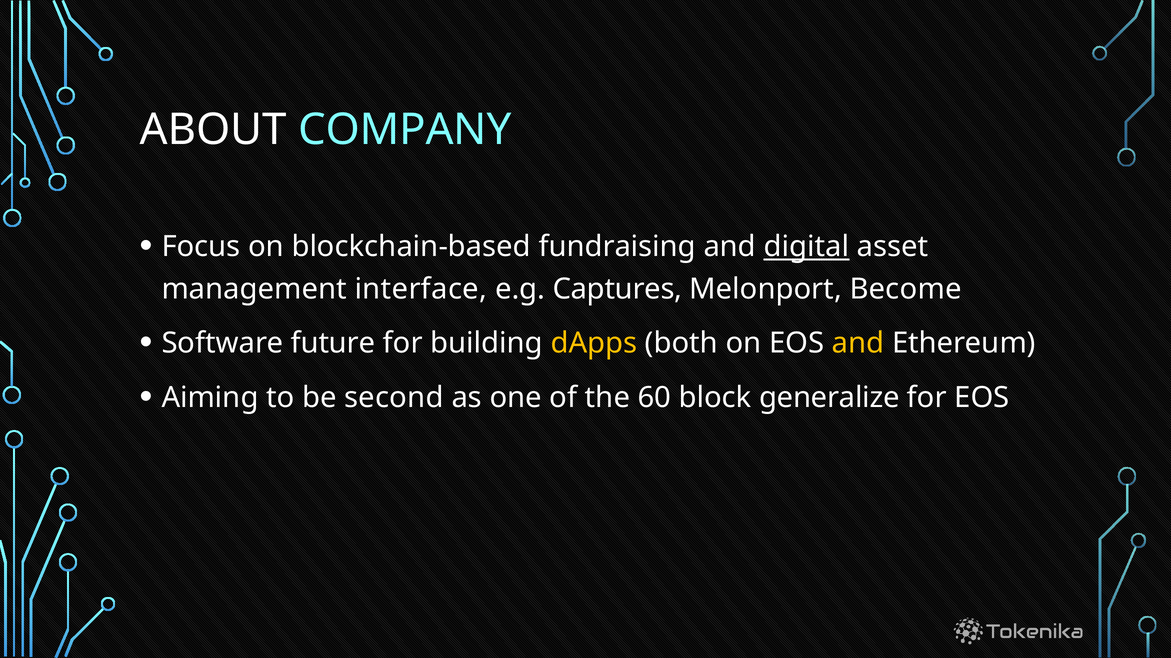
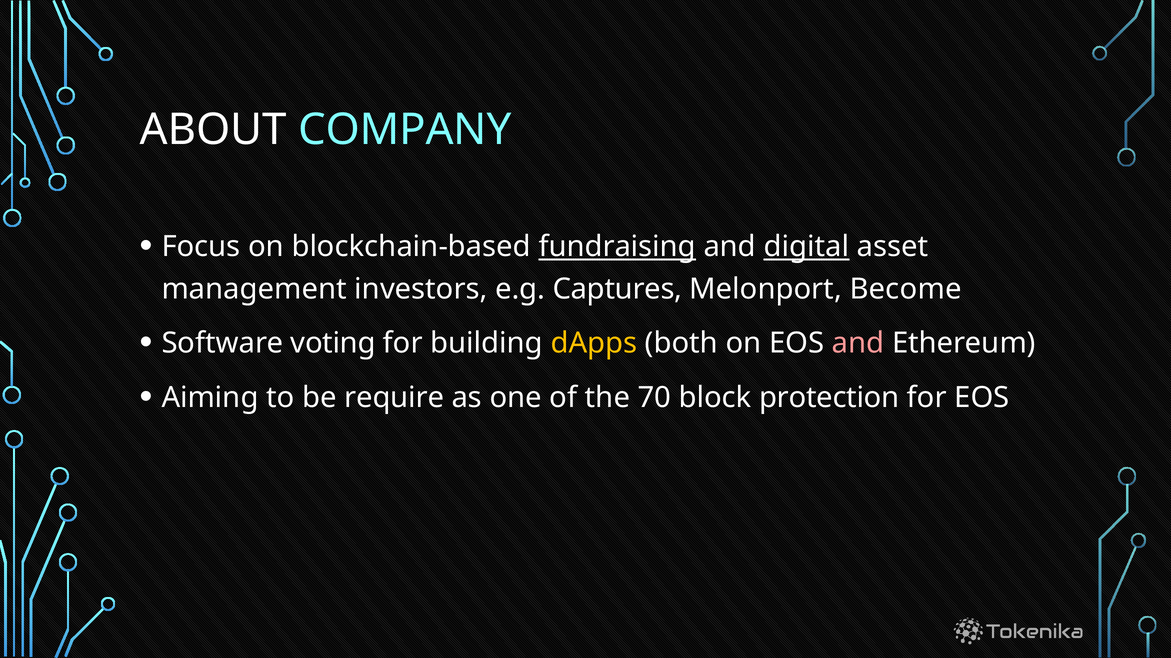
fundraising underline: none -> present
interface: interface -> investors
future: future -> voting
and at (858, 344) colour: yellow -> pink
second: second -> require
60: 60 -> 70
generalize: generalize -> protection
